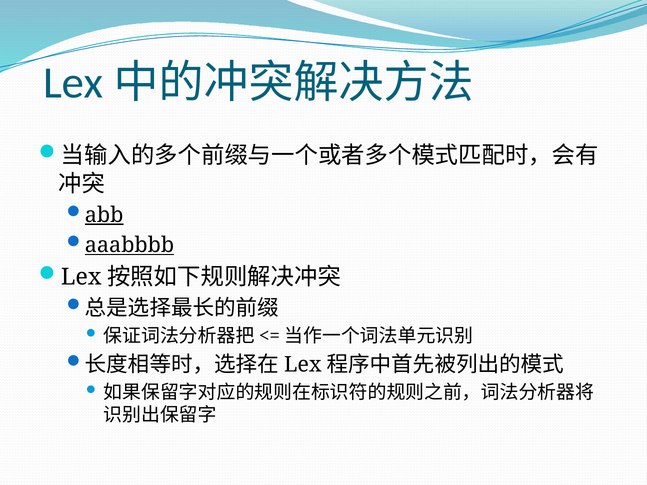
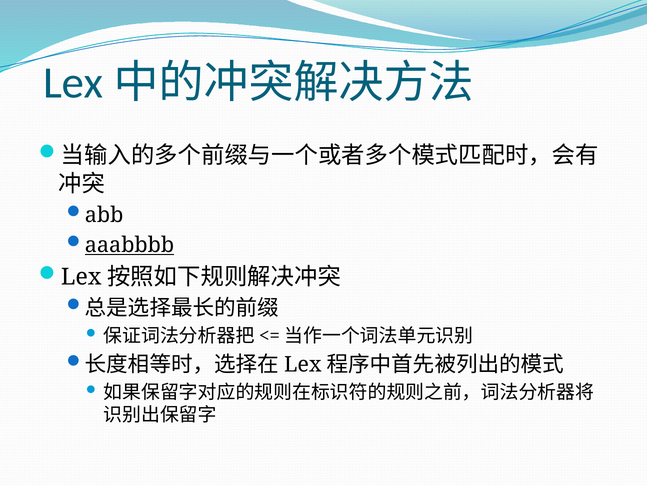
abb underline: present -> none
